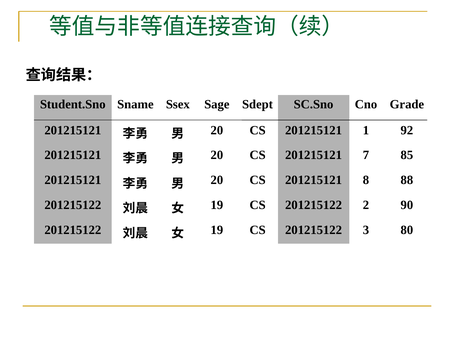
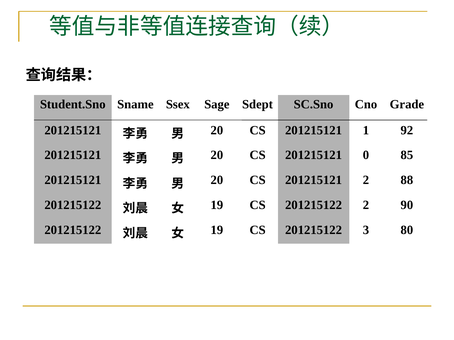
7: 7 -> 0
201215121 8: 8 -> 2
